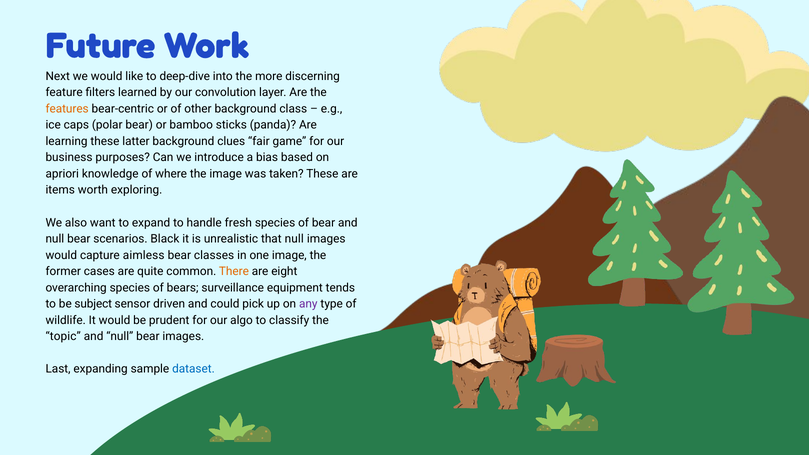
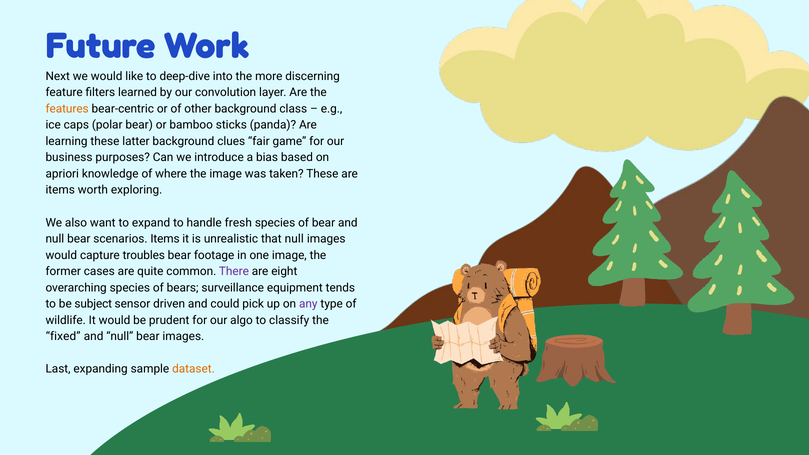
scenarios Black: Black -> Items
aimless: aimless -> troubles
classes: classes -> footage
There colour: orange -> purple
topic: topic -> fixed
dataset colour: blue -> orange
